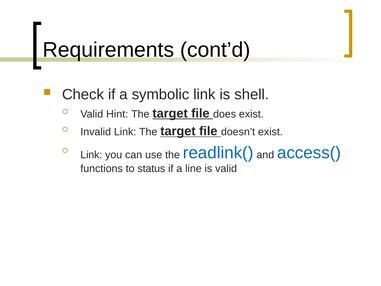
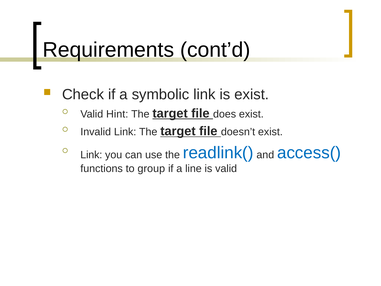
is shell: shell -> exist
status: status -> group
